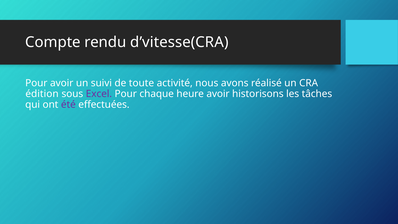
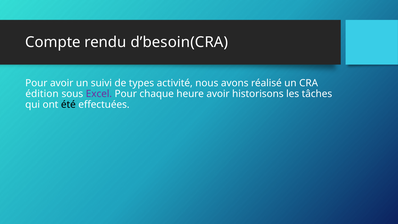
d’vitesse(CRA: d’vitesse(CRA -> d’besoin(CRA
toute: toute -> types
été colour: purple -> black
